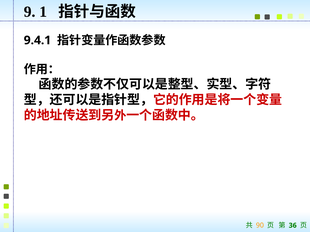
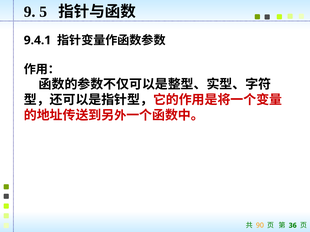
1: 1 -> 5
